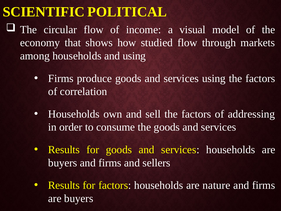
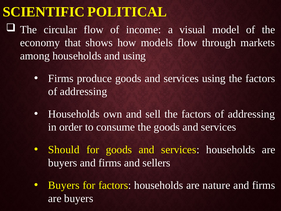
studied: studied -> models
correlation at (84, 91): correlation -> addressing
Results at (64, 150): Results -> Should
Results at (64, 185): Results -> Buyers
